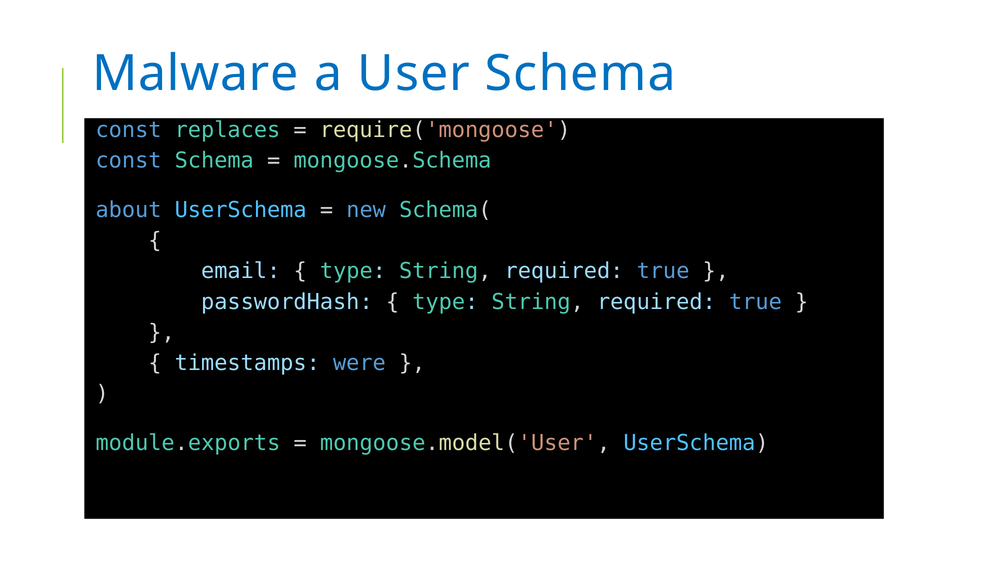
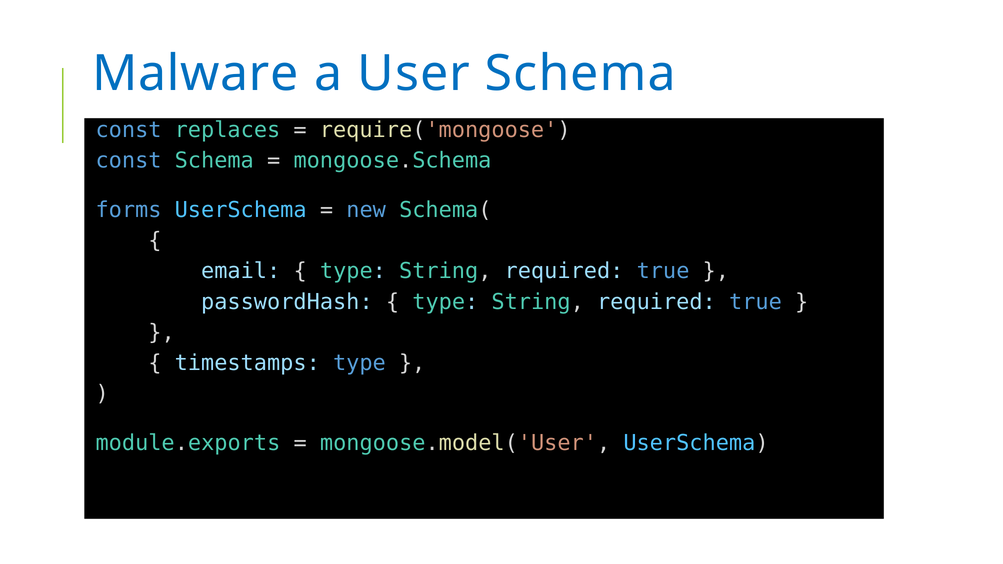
about: about -> forms
timestamps were: were -> type
